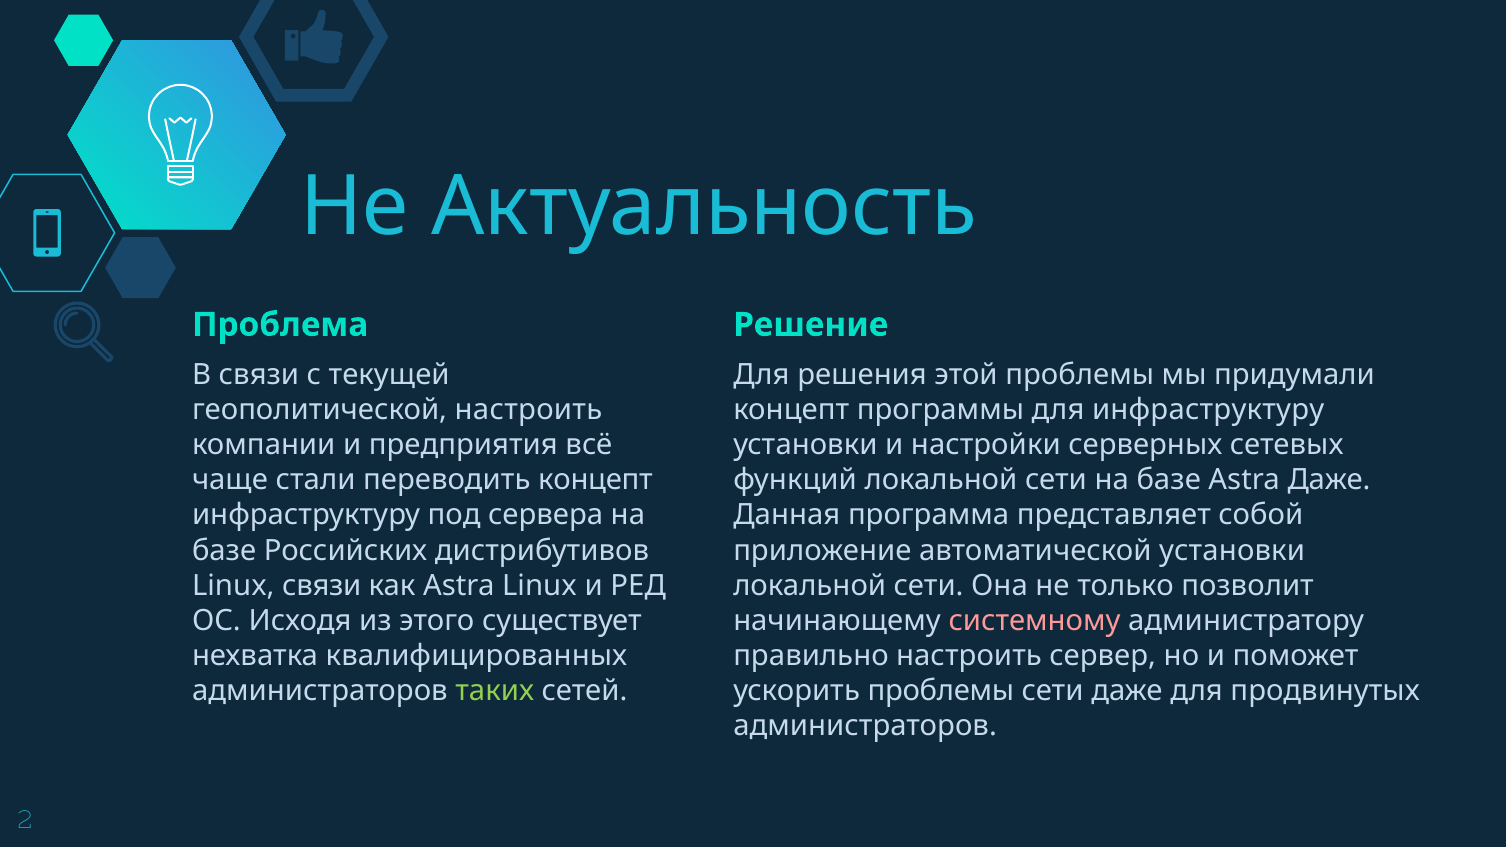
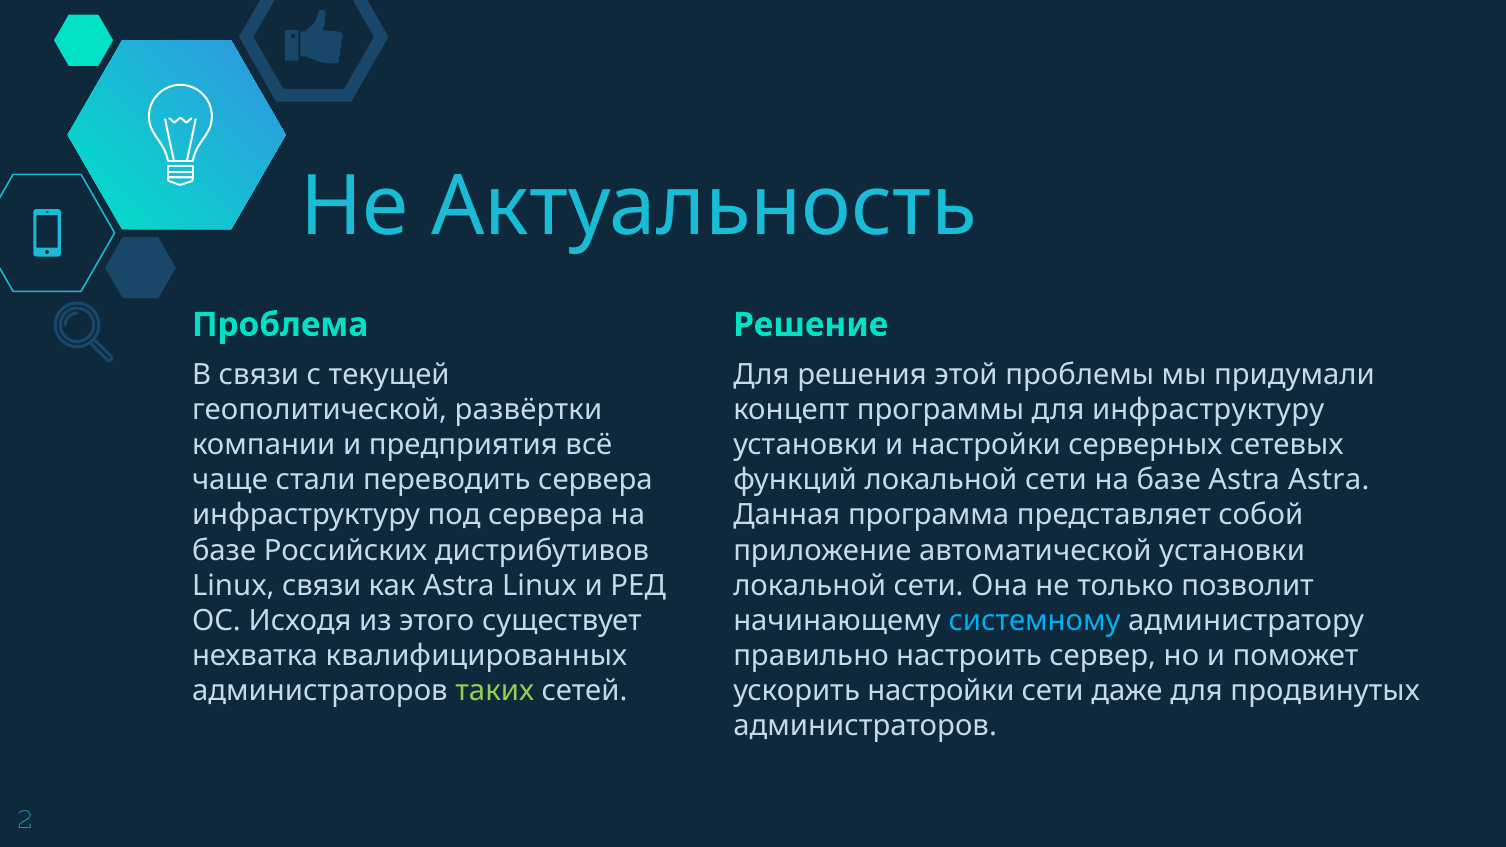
геополитической настроить: настроить -> развёртки
переводить концепт: концепт -> сервера
Astra Даже: Даже -> Astra
системному colour: pink -> light blue
ускорить проблемы: проблемы -> настройки
